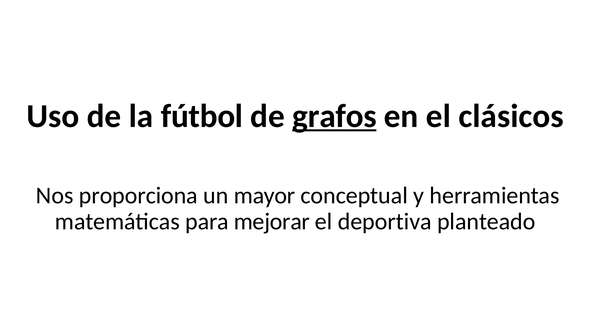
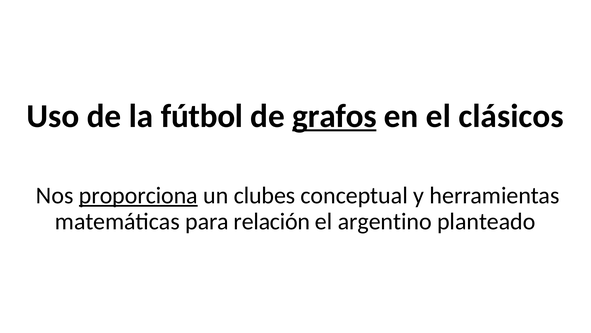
proporciona underline: none -> present
mayor: mayor -> clubes
mejorar: mejorar -> relación
deportiva: deportiva -> argentino
